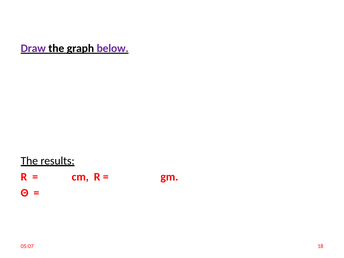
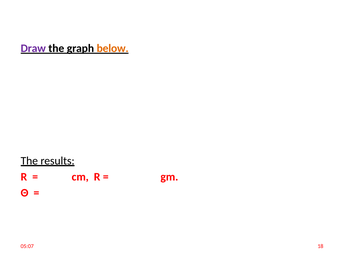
below colour: purple -> orange
